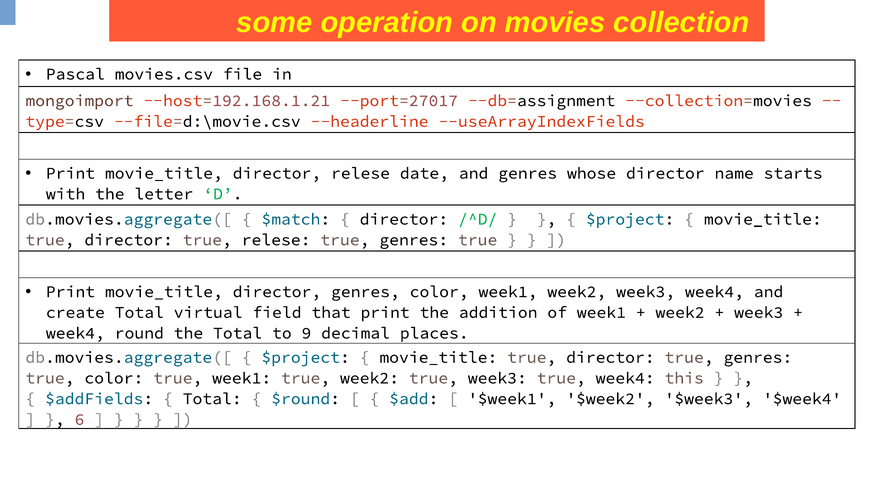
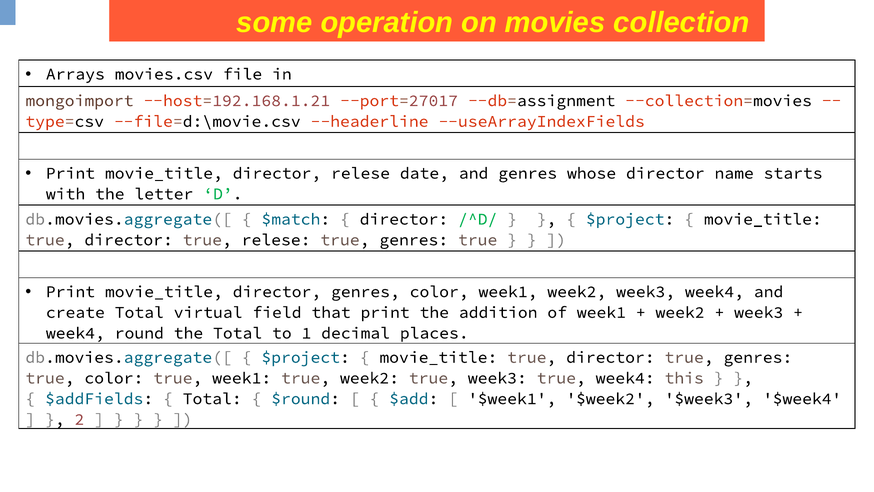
Pascal: Pascal -> Arrays
9: 9 -> 1
6: 6 -> 2
